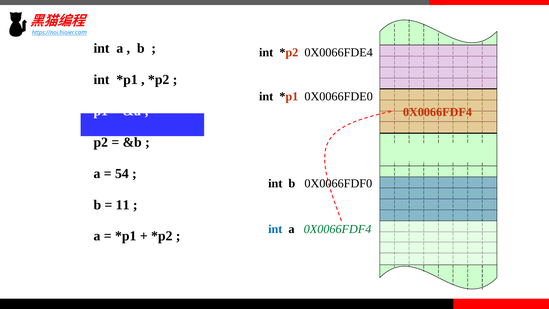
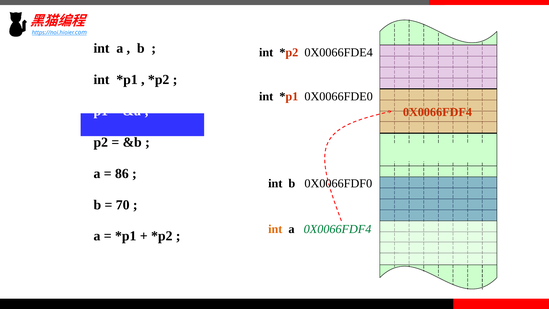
54: 54 -> 86
11: 11 -> 70
int at (275, 229) colour: blue -> orange
